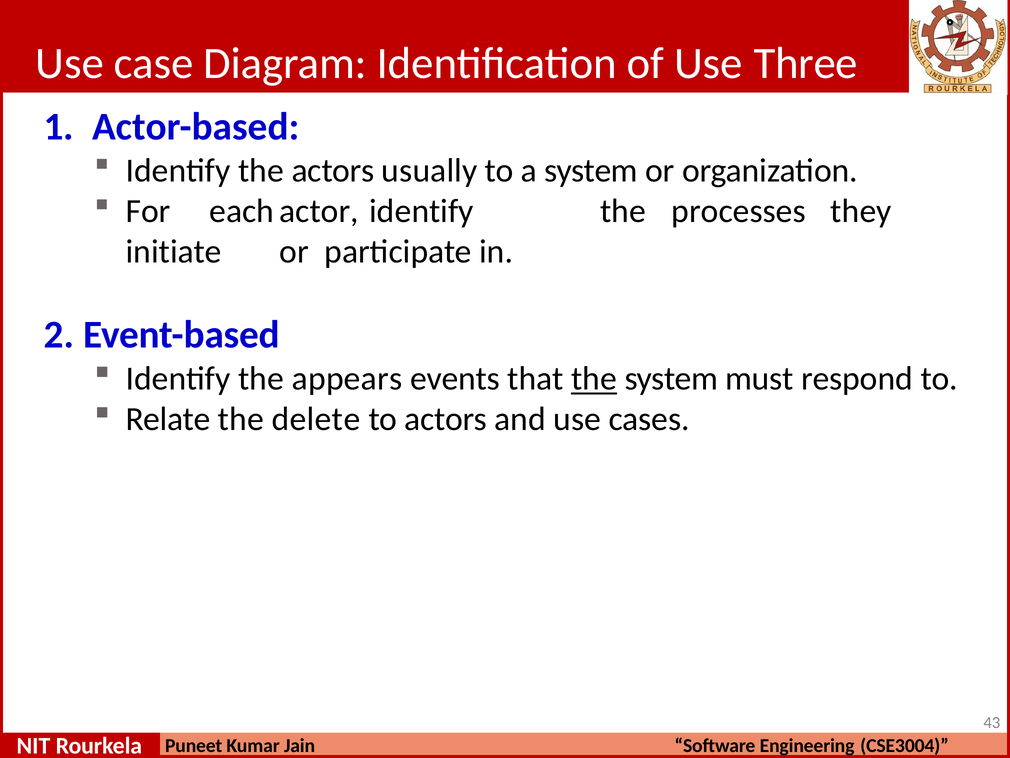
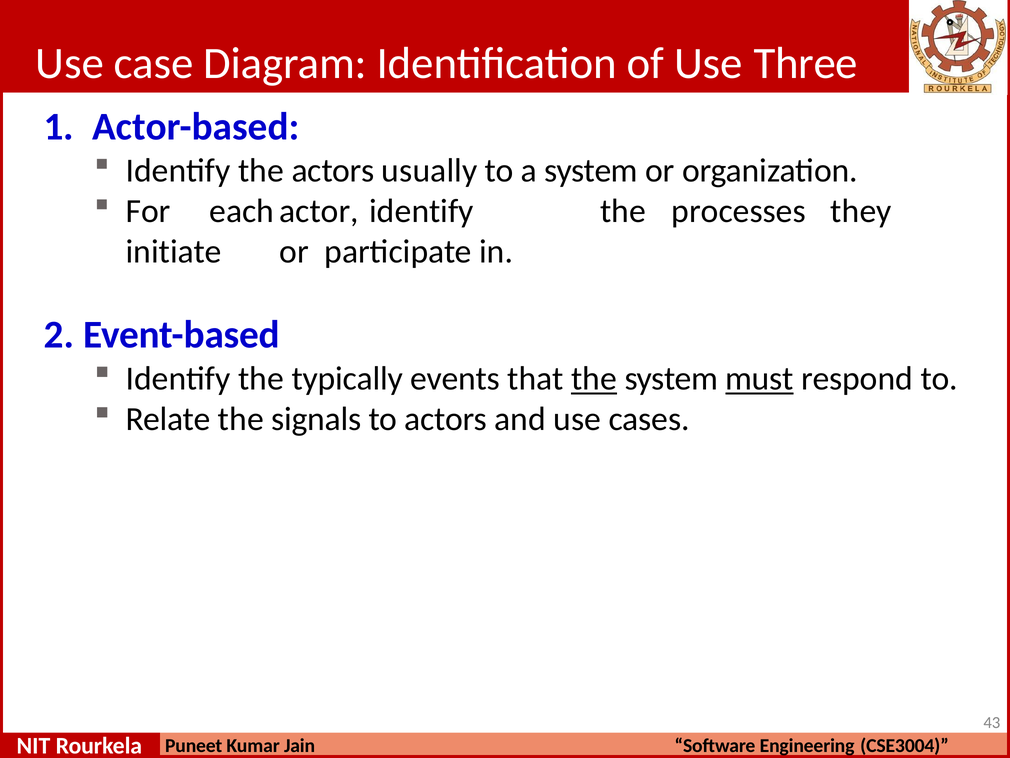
appears: appears -> typically
must underline: none -> present
delete: delete -> signals
